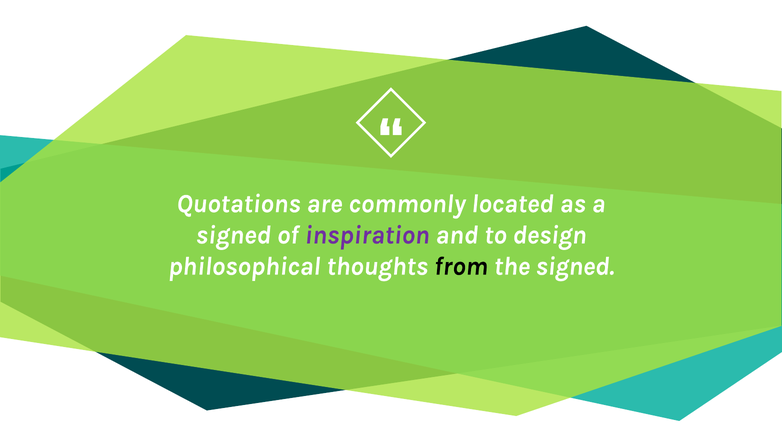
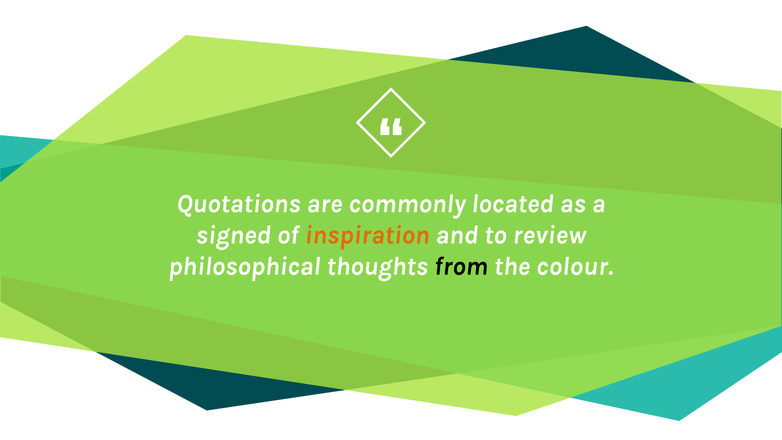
inspiration colour: purple -> orange
design: design -> review
the signed: signed -> colour
